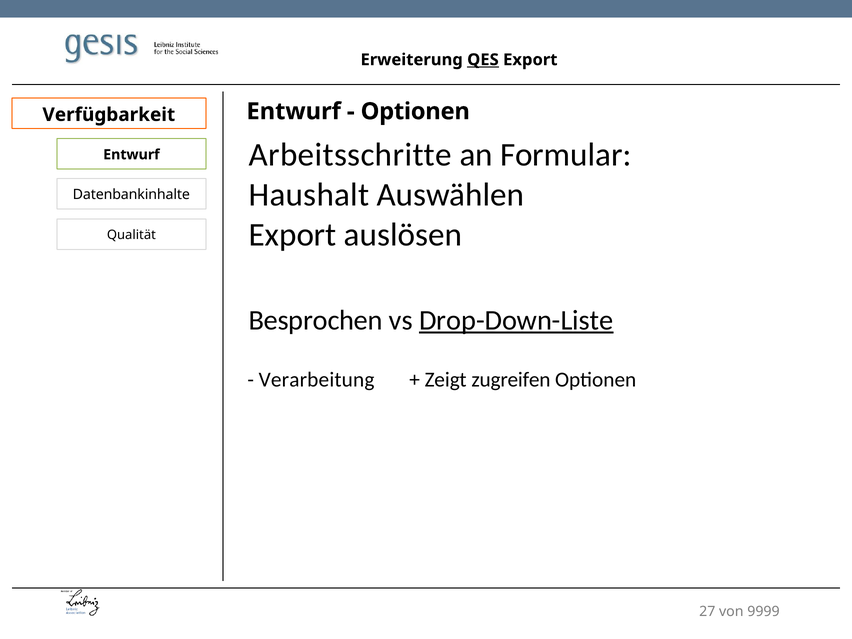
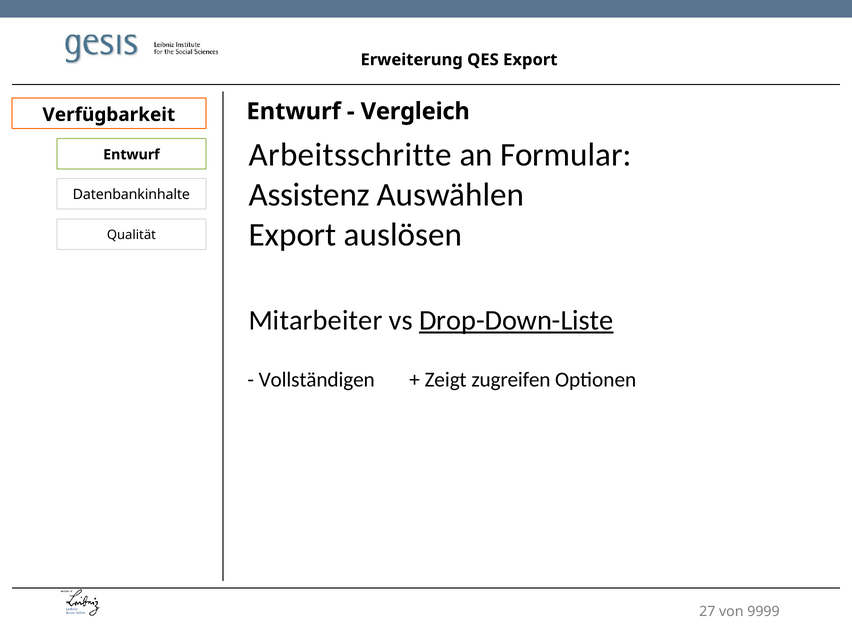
QES underline: present -> none
Optionen at (415, 111): Optionen -> Vergleich
Haushalt: Haushalt -> Assistenz
Besprochen: Besprochen -> Mitarbeiter
Verarbeitung: Verarbeitung -> Vollständigen
